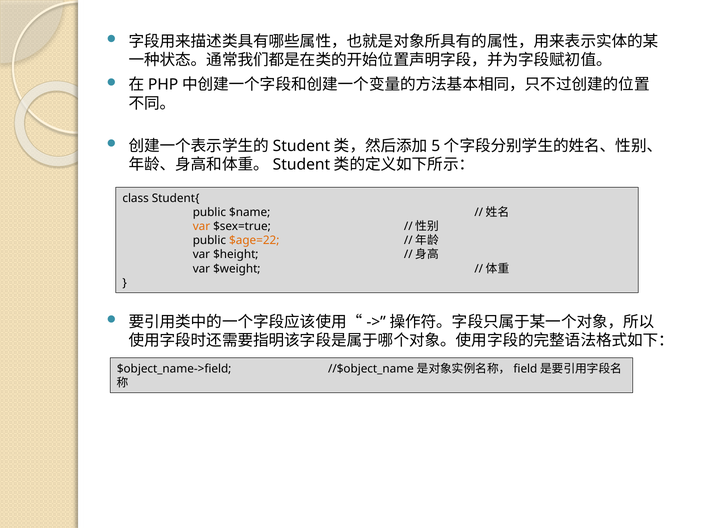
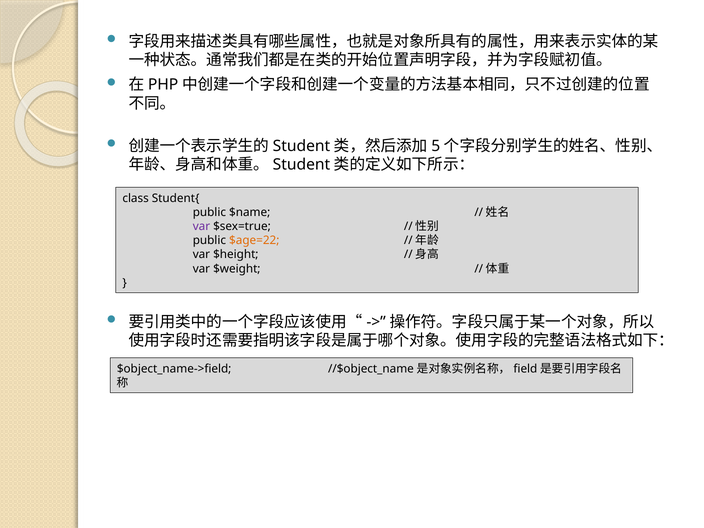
var at (201, 226) colour: orange -> purple
